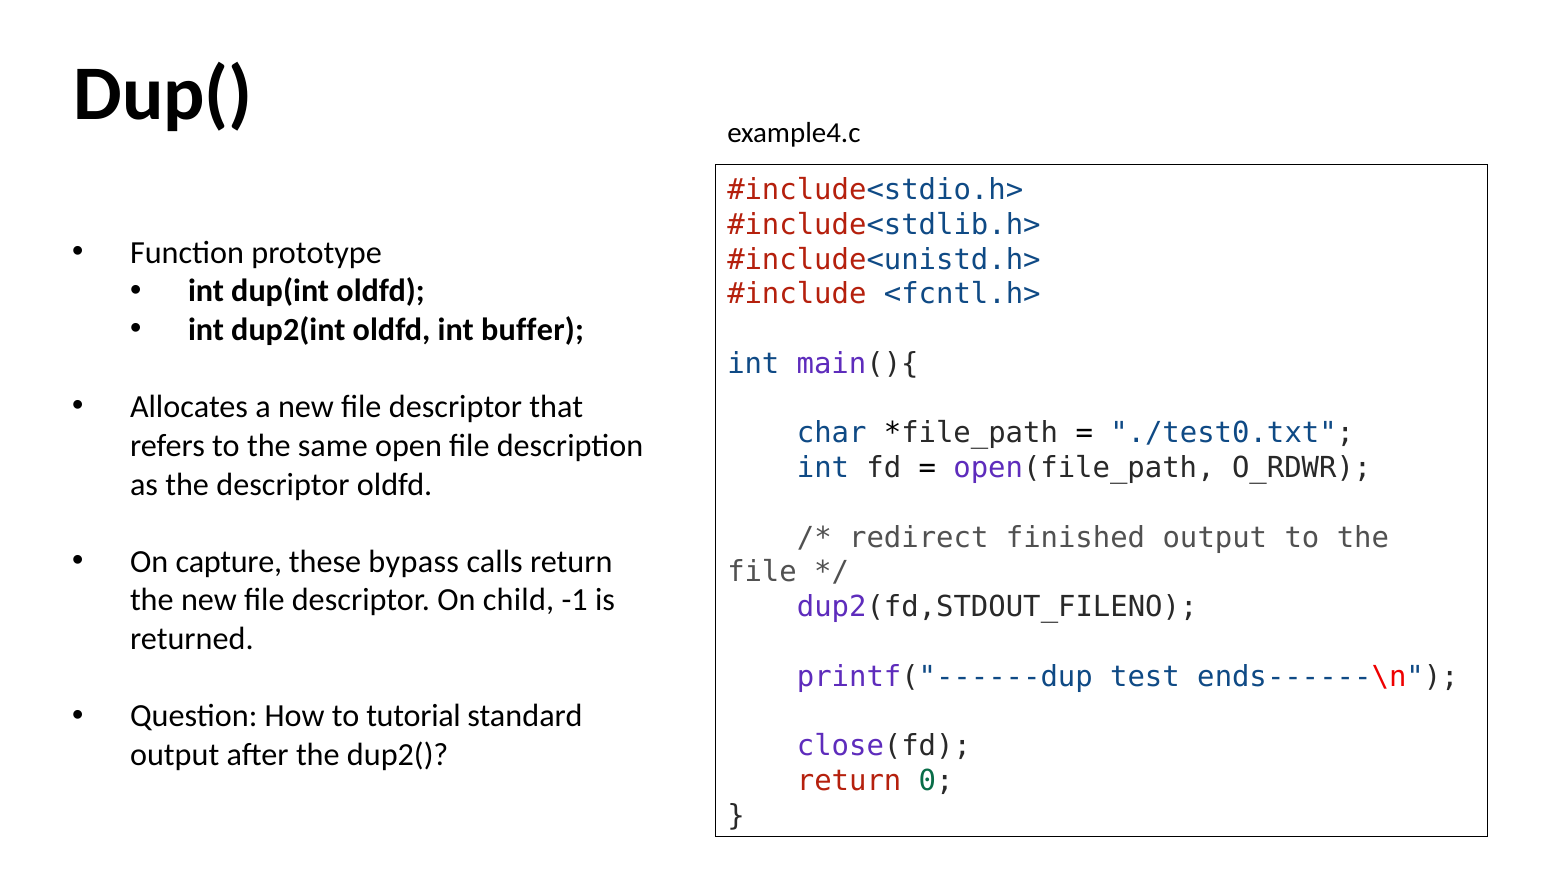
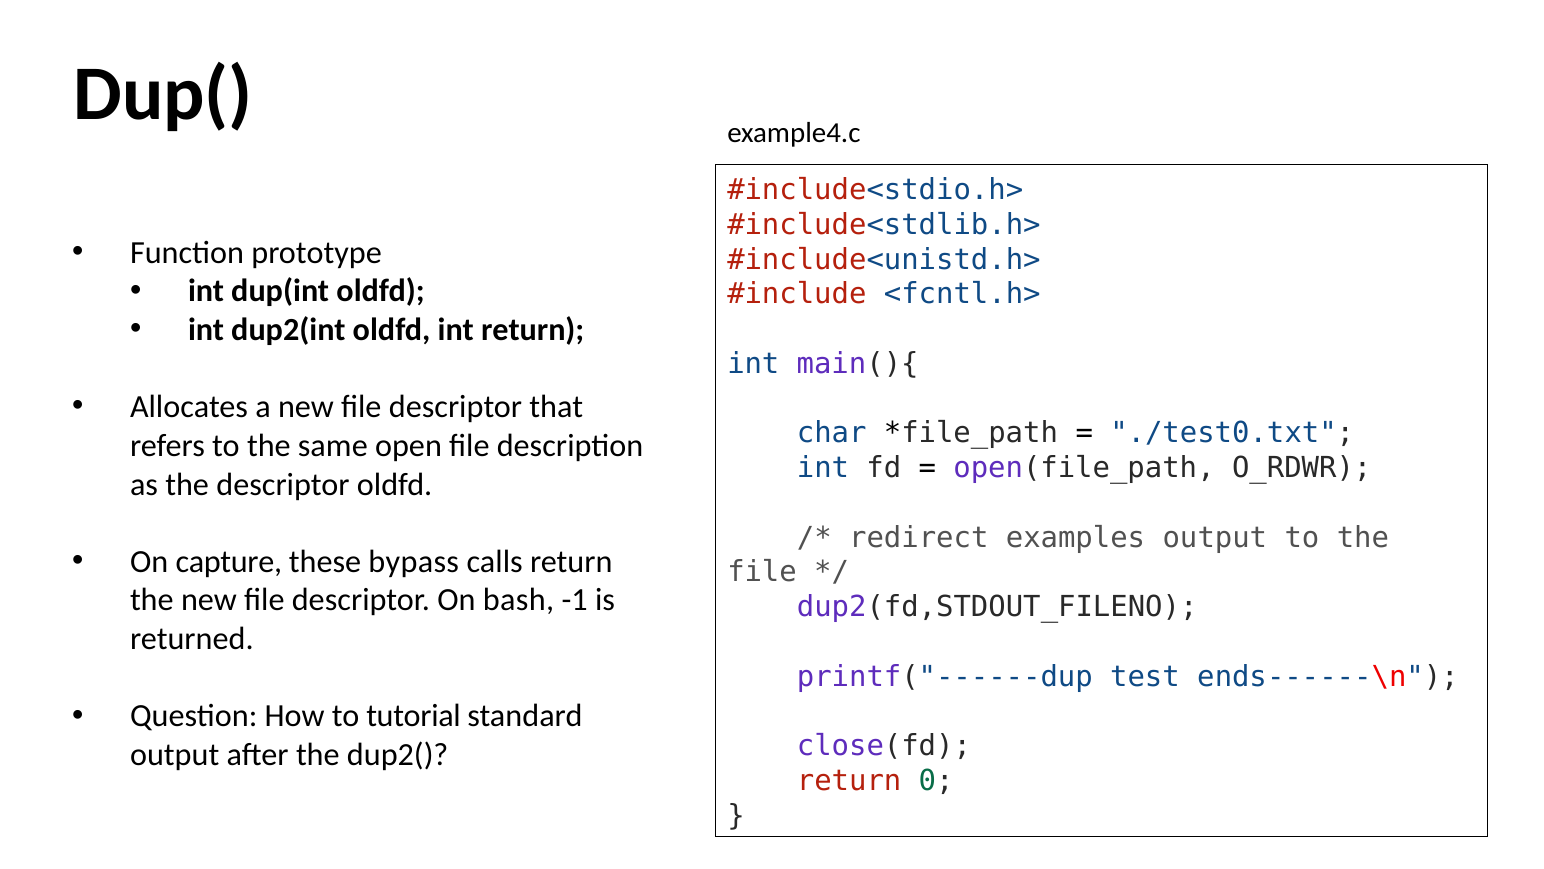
int buffer: buffer -> return
finished: finished -> examples
child: child -> bash
